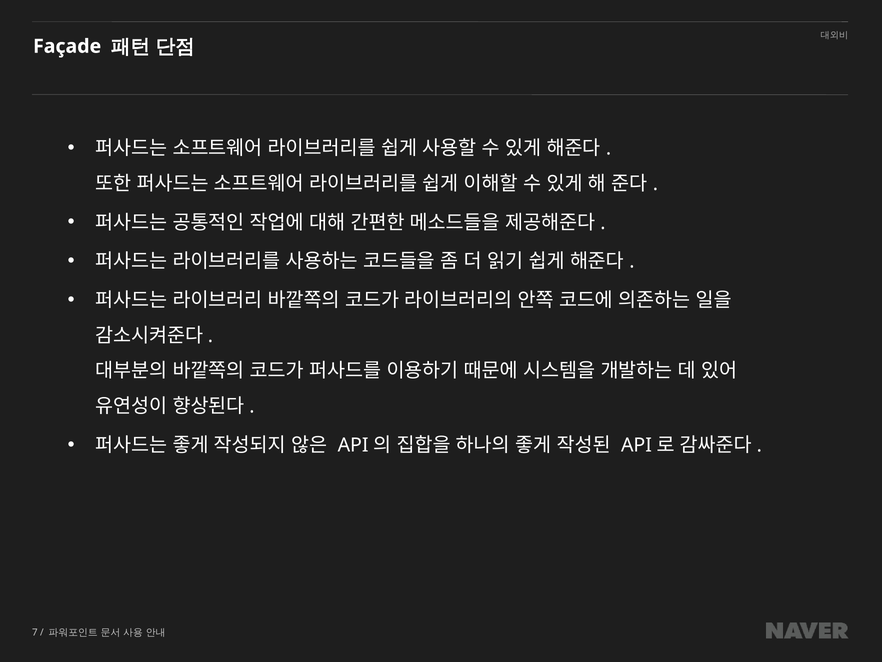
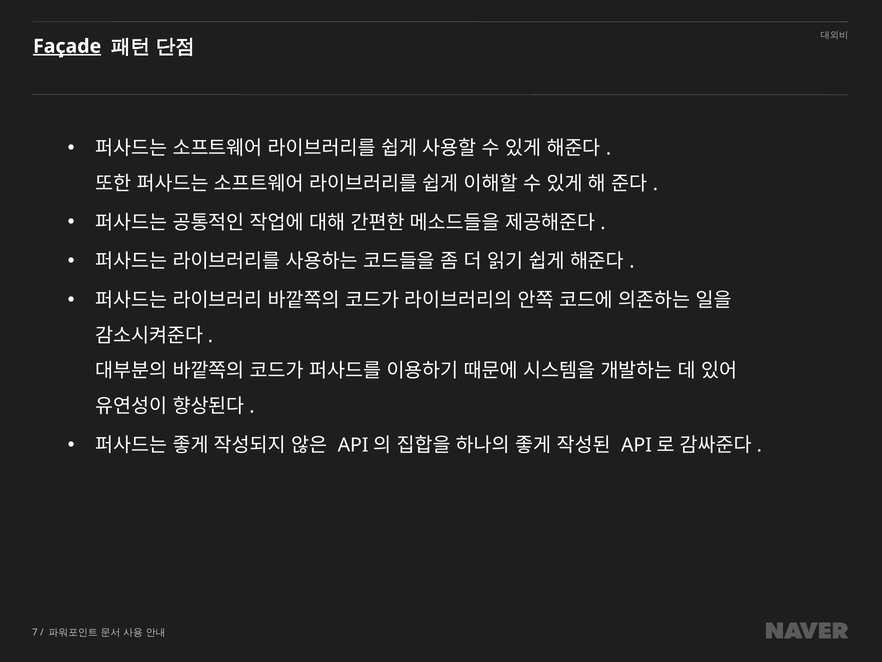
Façade underline: none -> present
